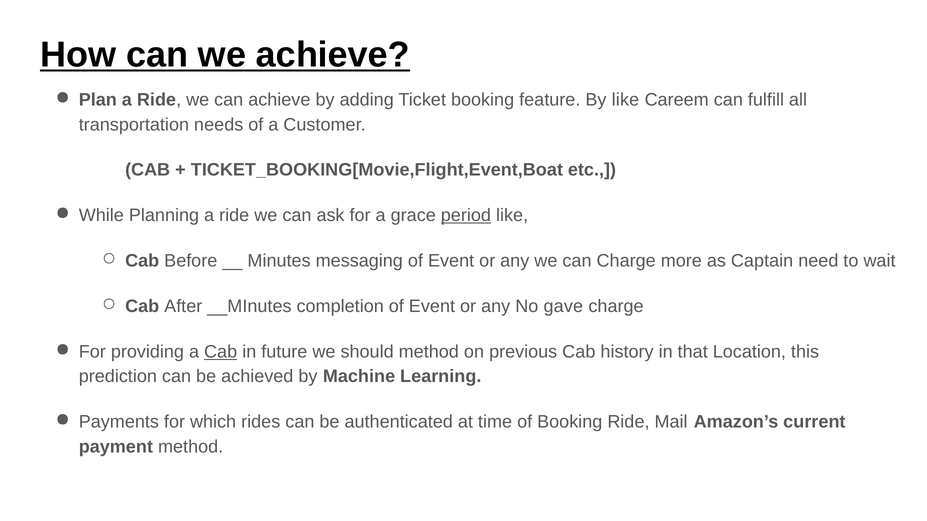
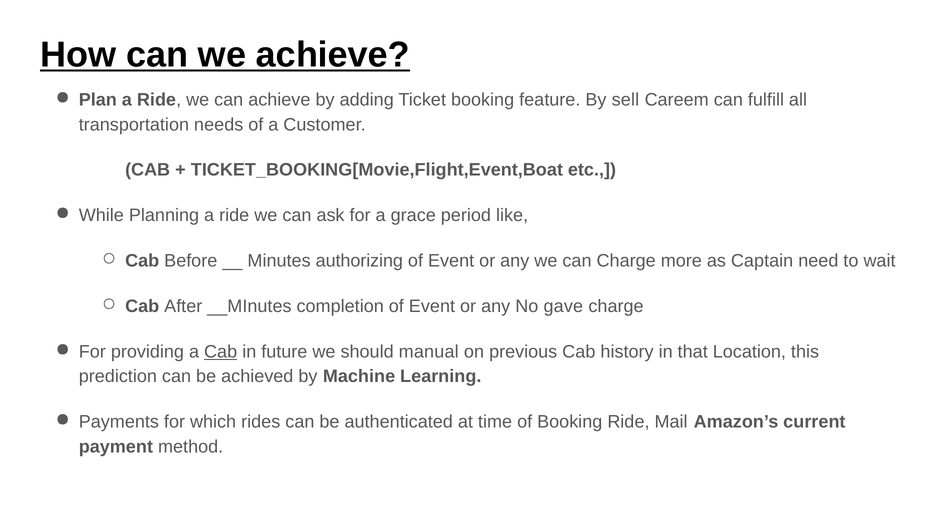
By like: like -> sell
period underline: present -> none
messaging: messaging -> authorizing
should method: method -> manual
